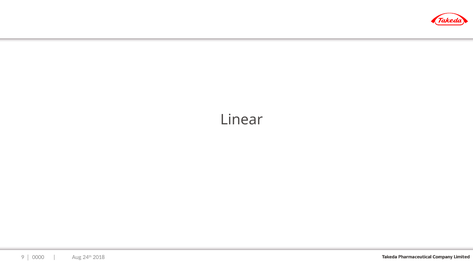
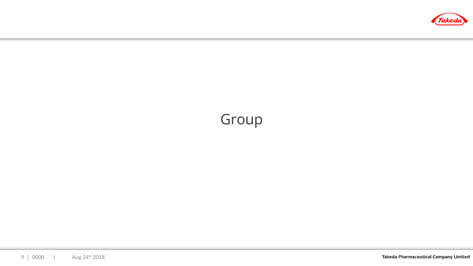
Linear: Linear -> Group
